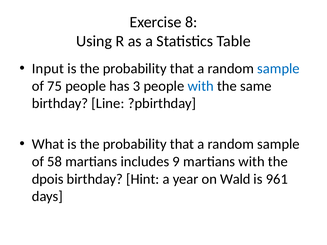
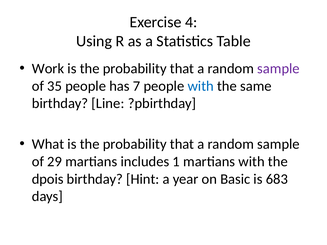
8: 8 -> 4
Input: Input -> Work
sample at (278, 69) colour: blue -> purple
75: 75 -> 35
3: 3 -> 7
58: 58 -> 29
9: 9 -> 1
Wald: Wald -> Basic
961: 961 -> 683
